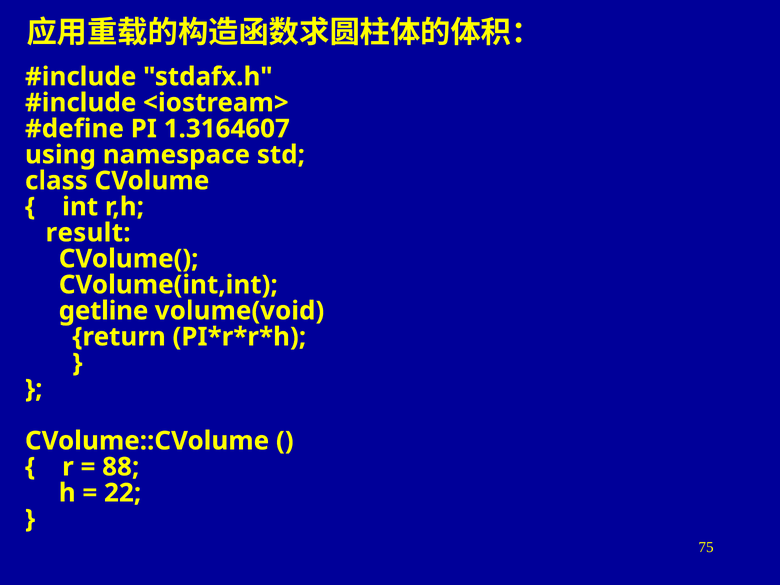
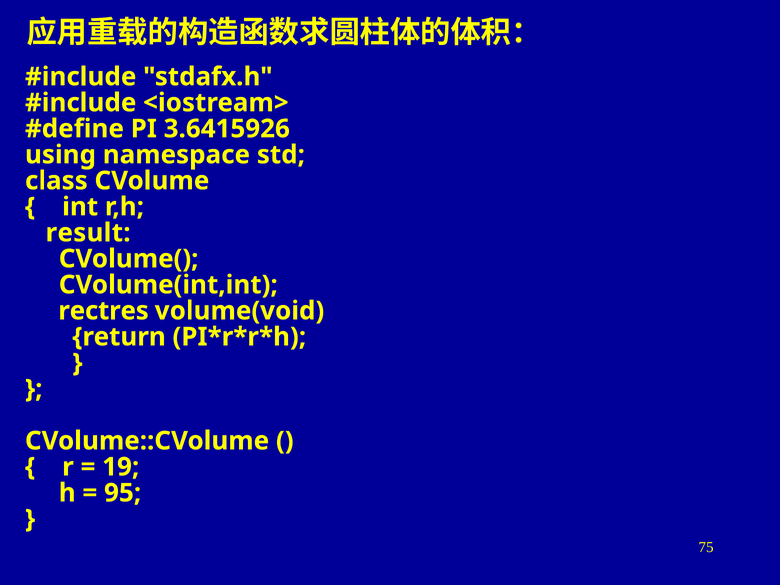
1.3164607: 1.3164607 -> 3.6415926
getline: getline -> rectres
88: 88 -> 19
22: 22 -> 95
